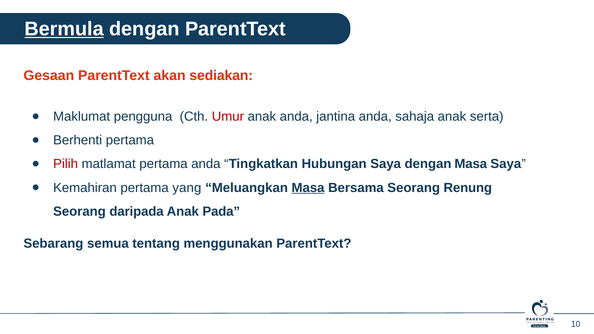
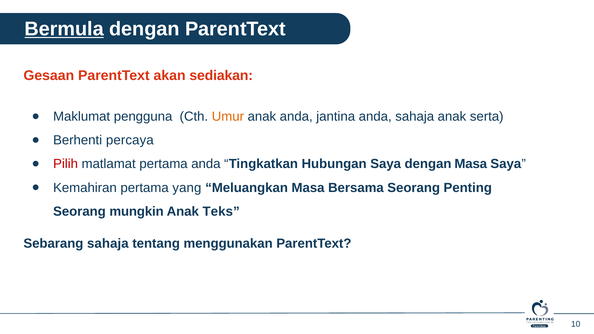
Umur colour: red -> orange
Berhenti pertama: pertama -> percaya
Masa at (308, 188) underline: present -> none
Renung: Renung -> Penting
daripada: daripada -> mungkin
Pada: Pada -> Teks
Sebarang semua: semua -> sahaja
